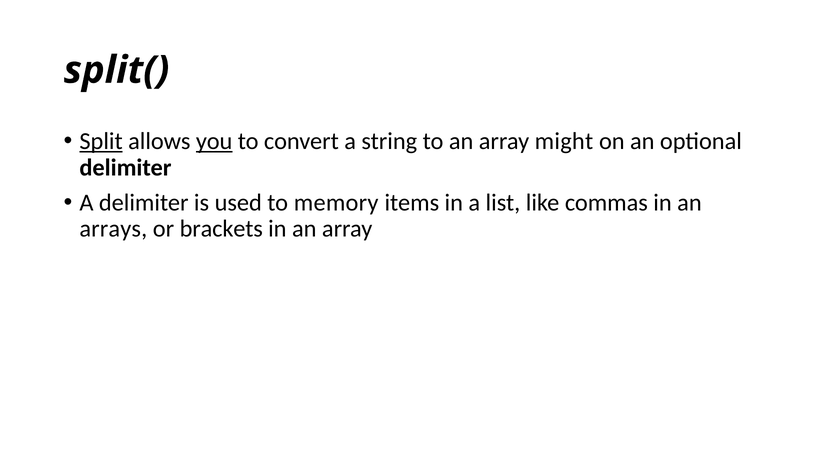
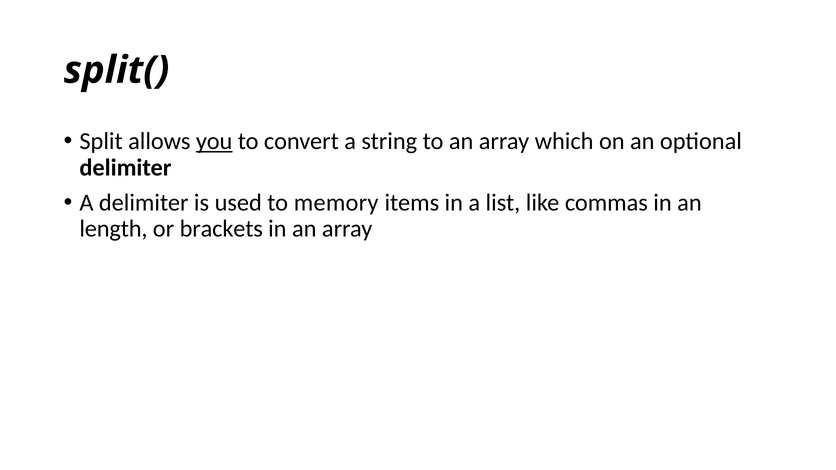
Split underline: present -> none
might: might -> which
arrays: arrays -> length
